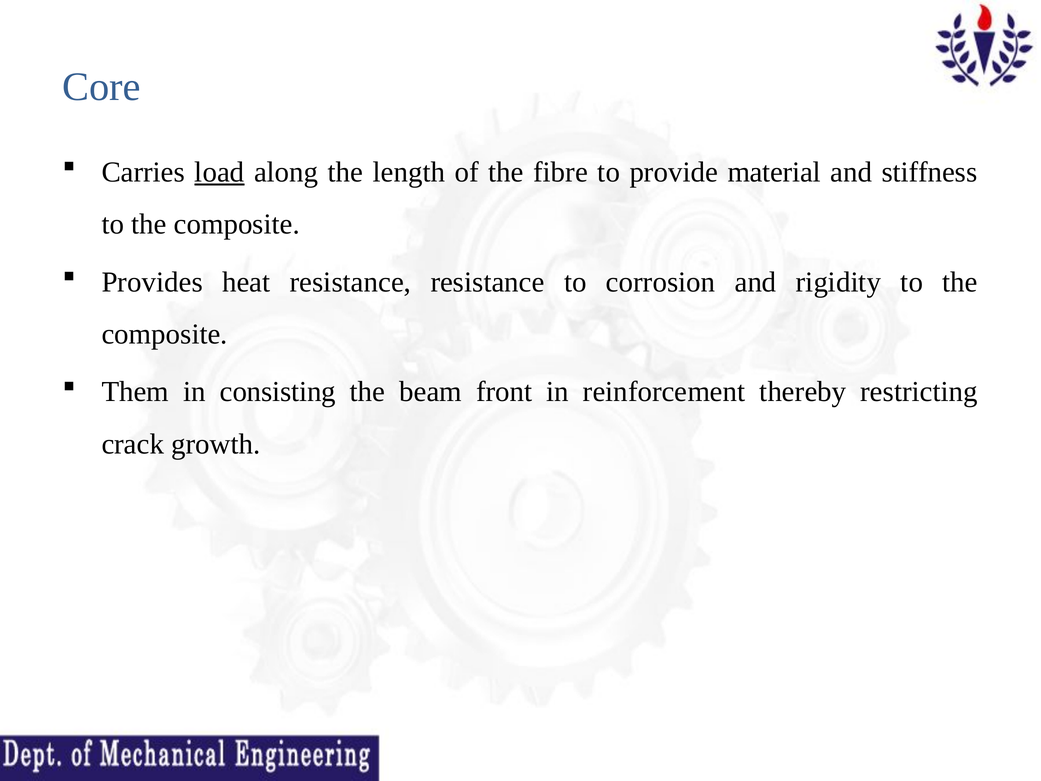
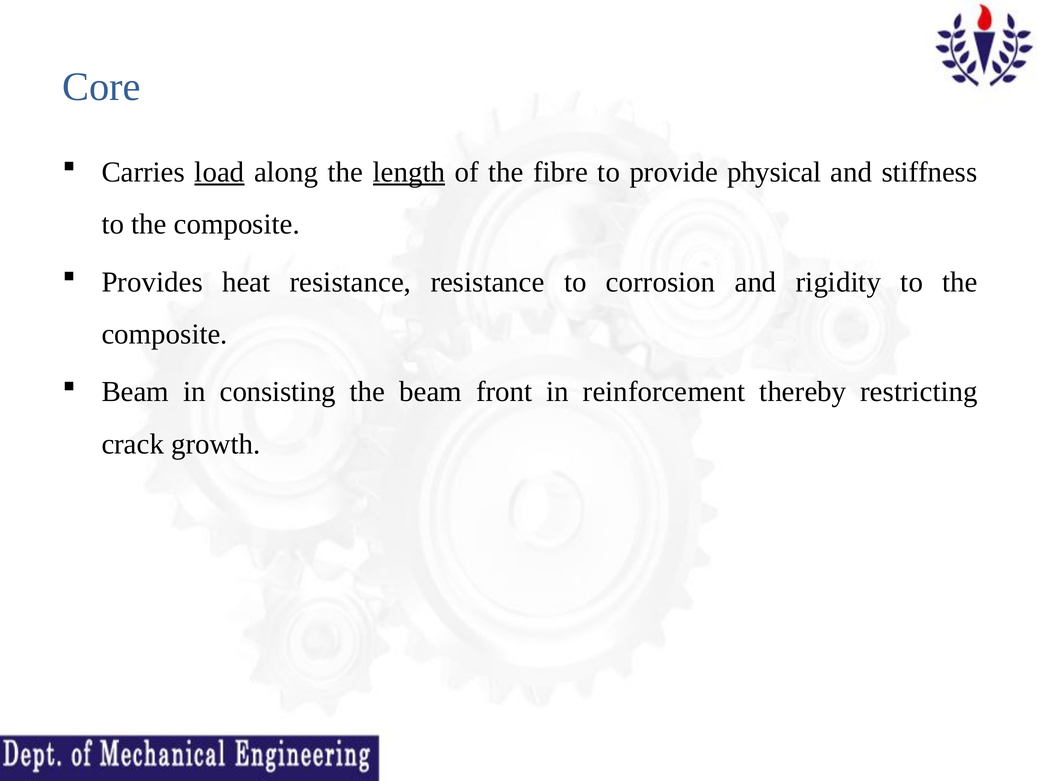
length underline: none -> present
material: material -> physical
Them at (135, 392): Them -> Beam
